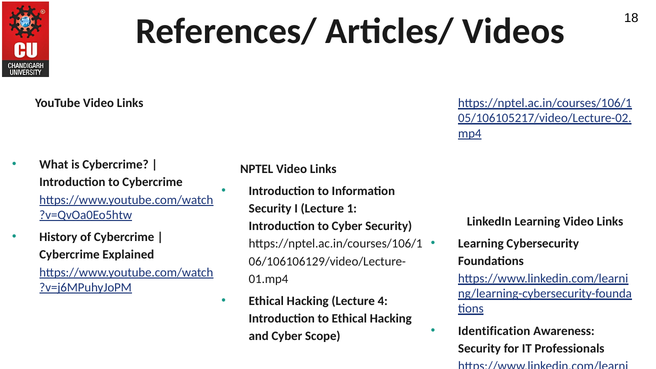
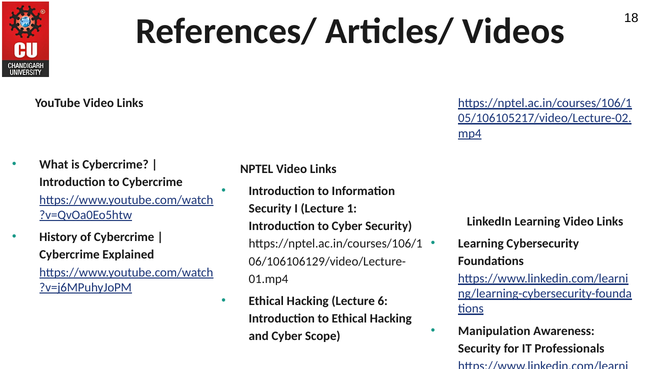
4: 4 -> 6
Identification: Identification -> Manipulation
